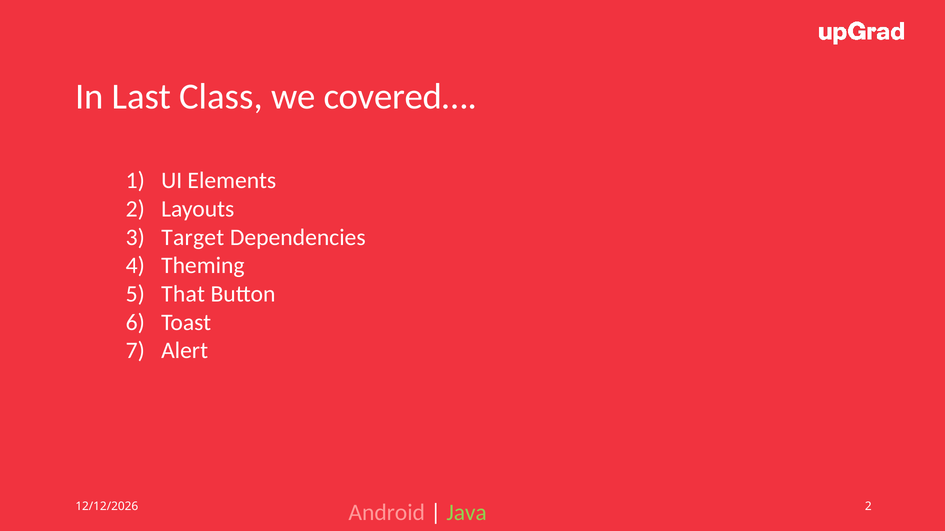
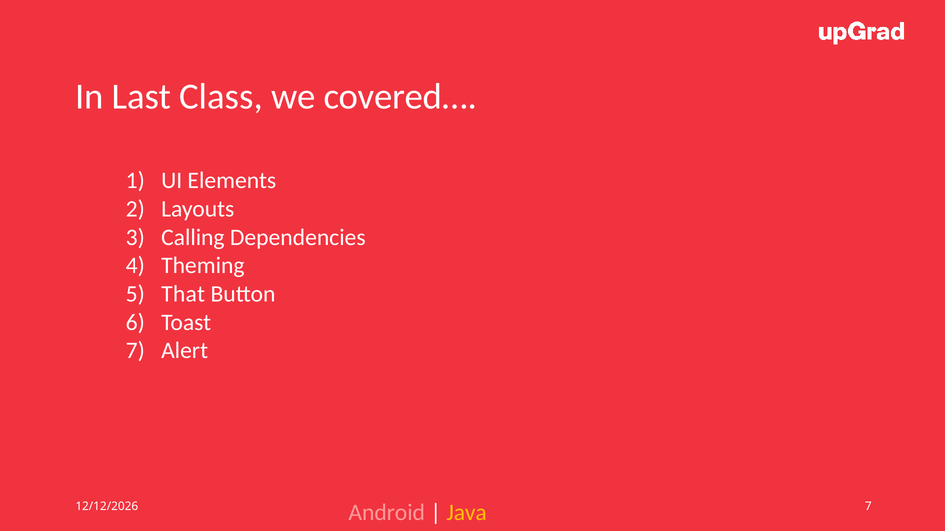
Target: Target -> Calling
2 at (868, 507): 2 -> 7
Java colour: light green -> yellow
